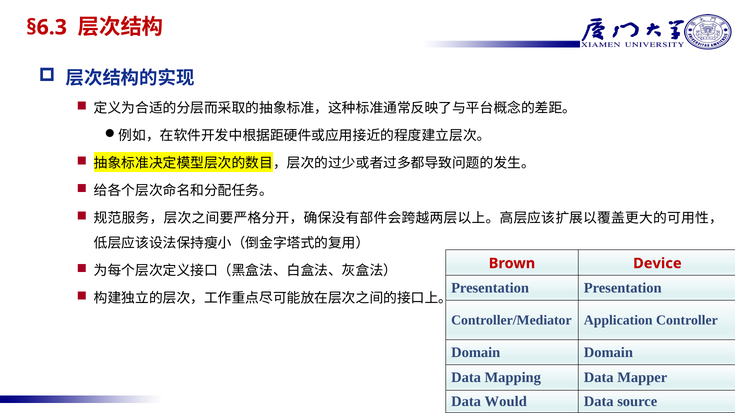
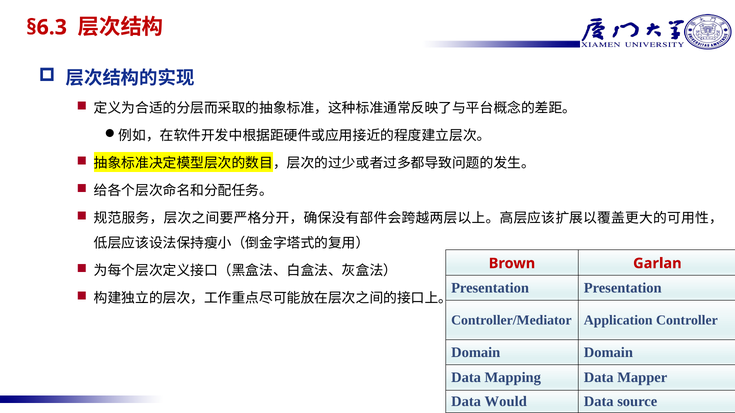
Device: Device -> Garlan
